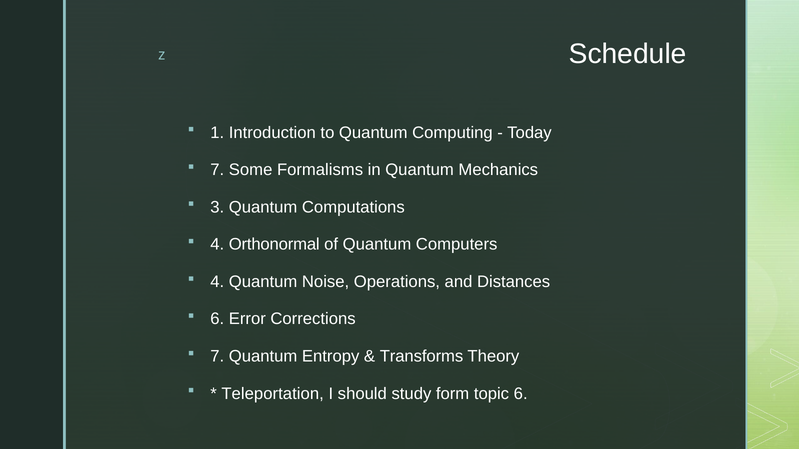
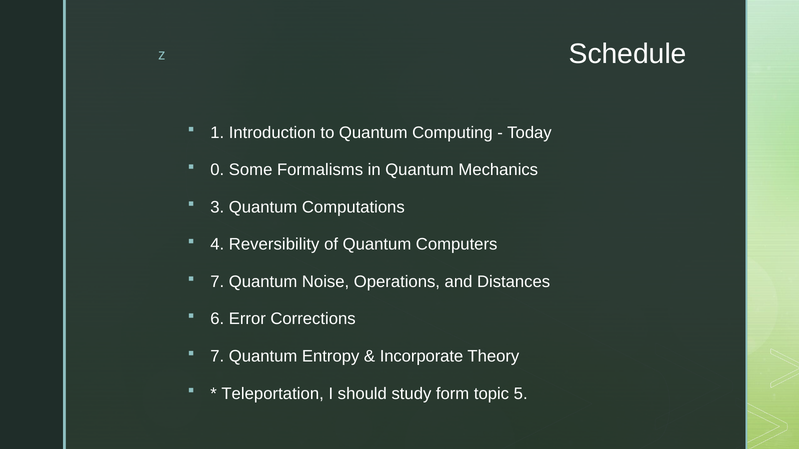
7 at (217, 170): 7 -> 0
Orthonormal: Orthonormal -> Reversibility
4 at (217, 282): 4 -> 7
Transforms: Transforms -> Incorporate
topic 6: 6 -> 5
